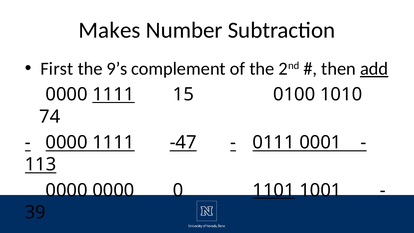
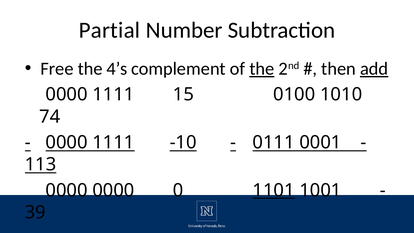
Makes: Makes -> Partial
First: First -> Free
9’s: 9’s -> 4’s
the at (262, 69) underline: none -> present
1111 at (113, 95) underline: present -> none
-47: -47 -> -10
